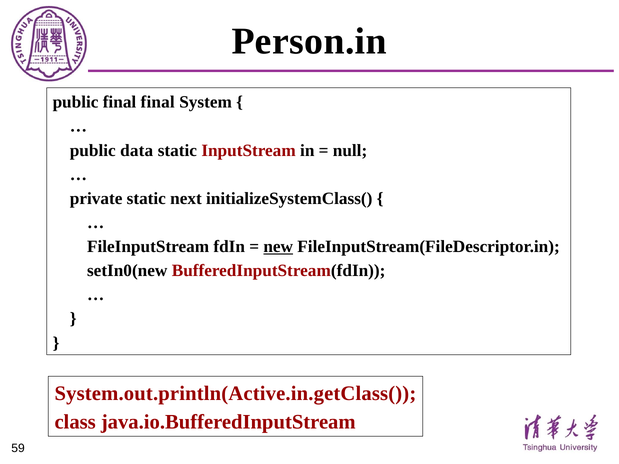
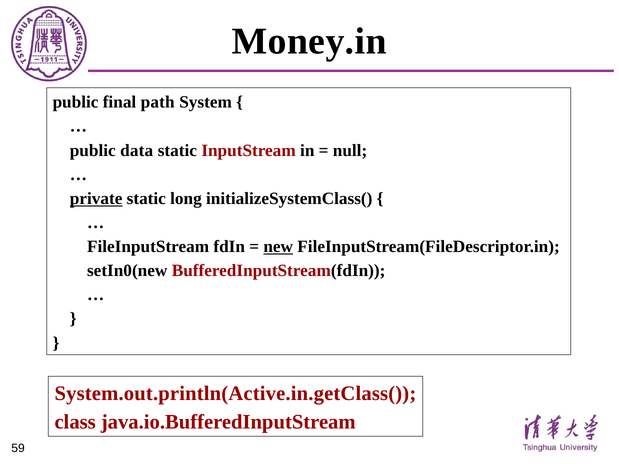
Person.in: Person.in -> Money.in
final final: final -> path
private underline: none -> present
next: next -> long
